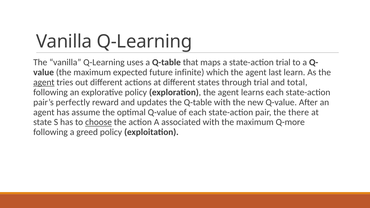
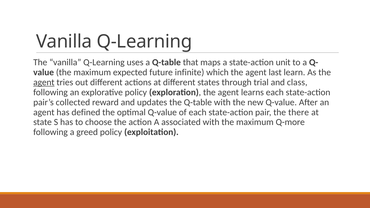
state-action trial: trial -> unit
total: total -> class
perfectly: perfectly -> collected
assume: assume -> defined
choose underline: present -> none
